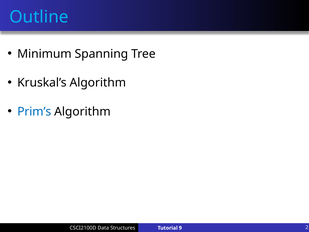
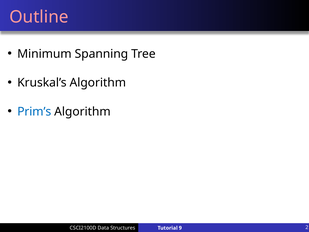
Outline colour: light blue -> pink
